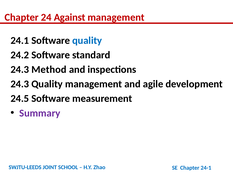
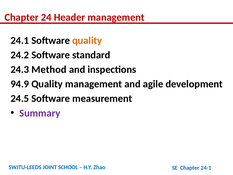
Against: Against -> Header
quality at (87, 40) colour: blue -> orange
24.3 at (20, 84): 24.3 -> 94.9
